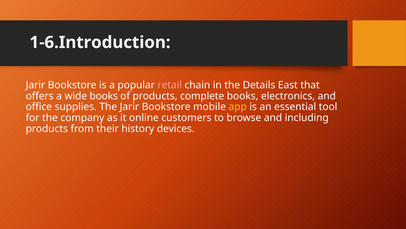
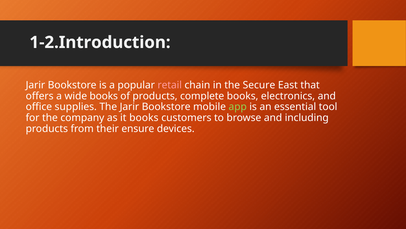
1-6.Introduction: 1-6.Introduction -> 1-2.Introduction
Details: Details -> Secure
app colour: yellow -> light green
it online: online -> books
history: history -> ensure
